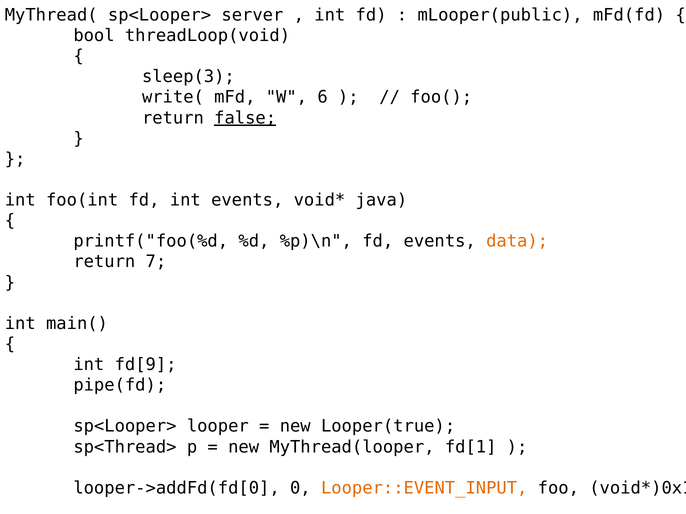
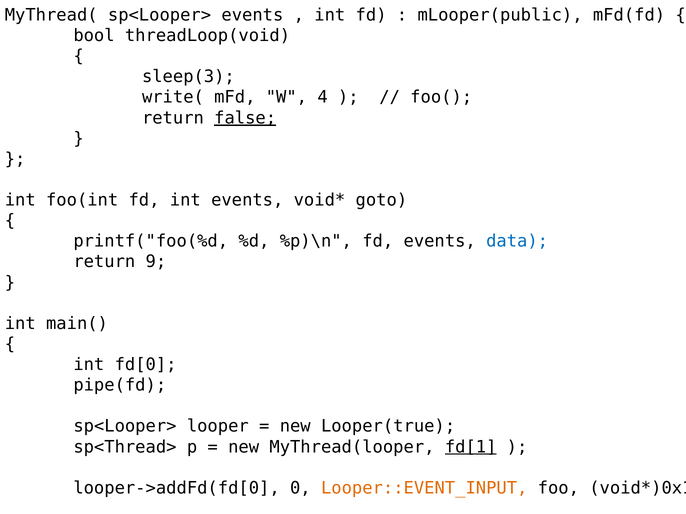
sp<Looper> server: server -> events
6: 6 -> 4
java: java -> goto
data colour: orange -> blue
7: 7 -> 9
fd[9: fd[9 -> fd[0
fd[1 underline: none -> present
